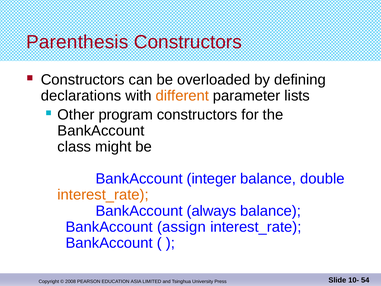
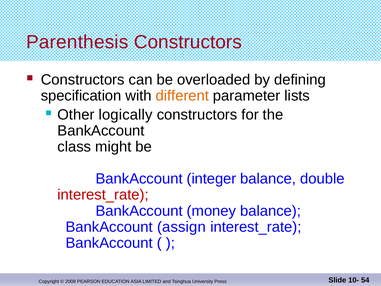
declarations: declarations -> specification
program: program -> logically
interest_rate at (103, 195) colour: orange -> red
always: always -> money
